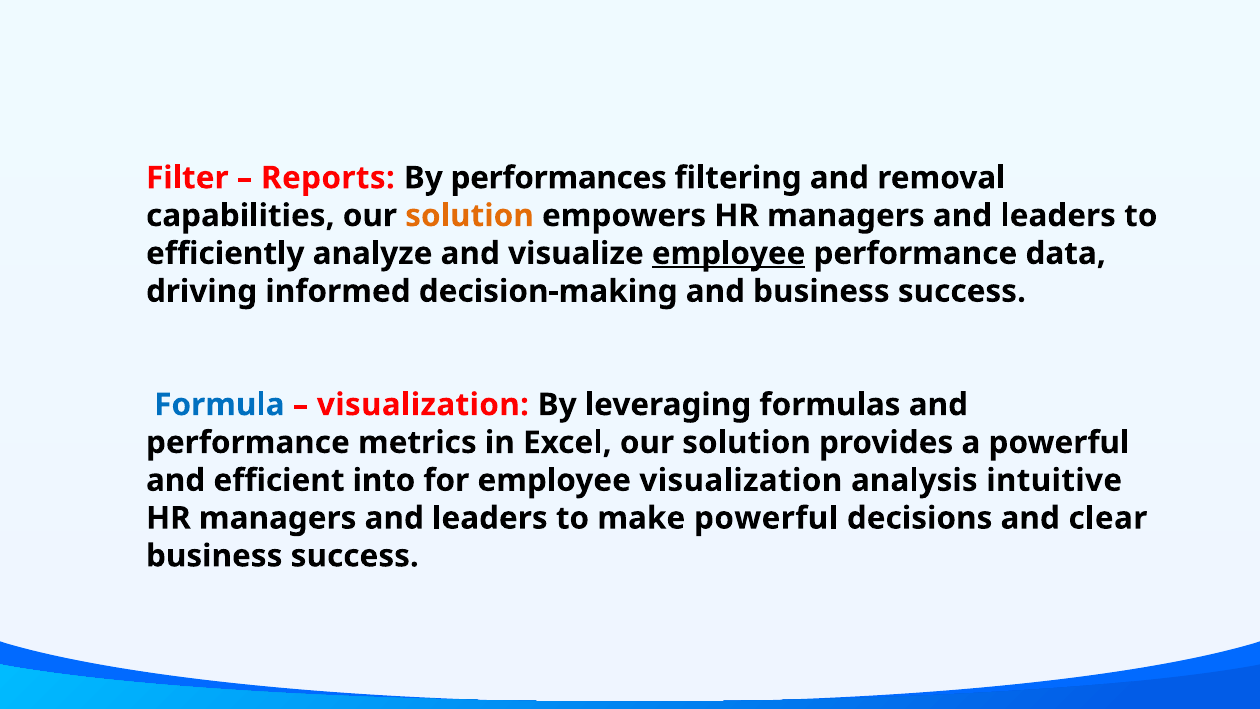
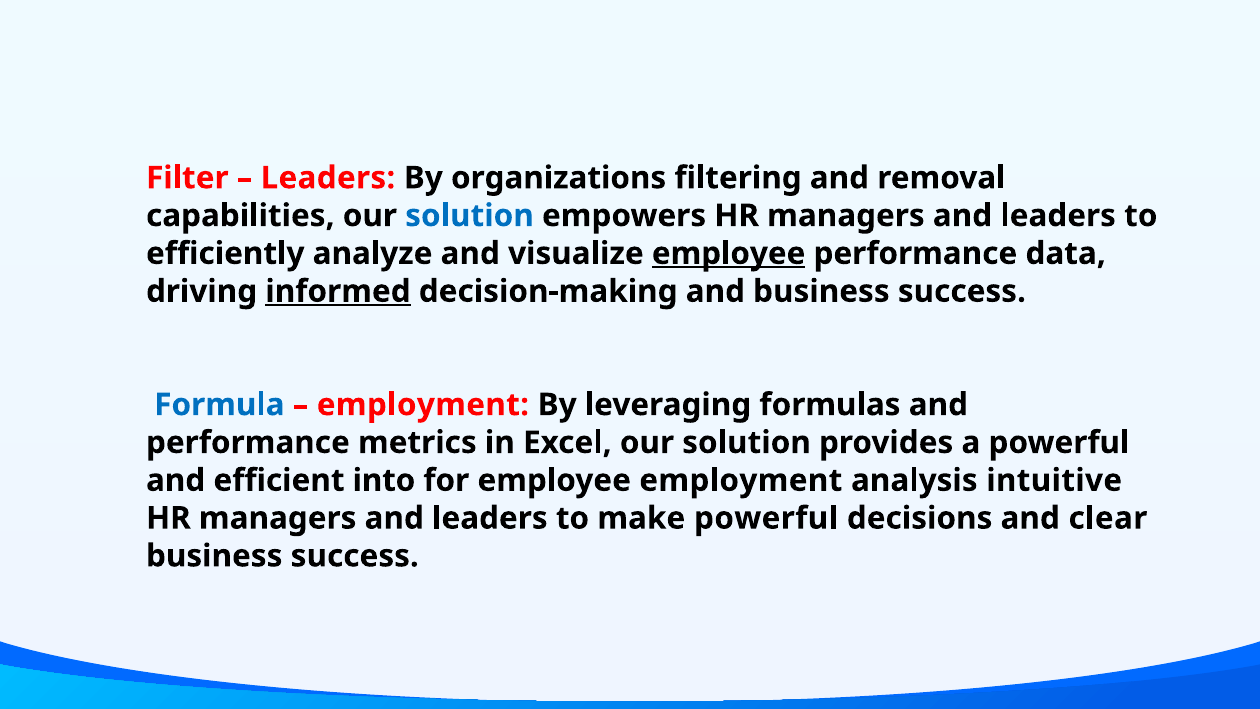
Reports at (328, 178): Reports -> Leaders
performances: performances -> organizations
solution at (469, 216) colour: orange -> blue
informed underline: none -> present
visualization at (423, 405): visualization -> employment
employee visualization: visualization -> employment
